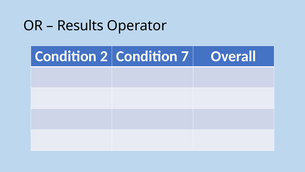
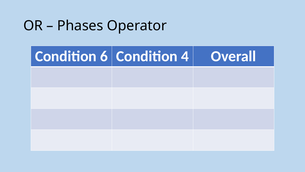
Results: Results -> Phases
2: 2 -> 6
7: 7 -> 4
